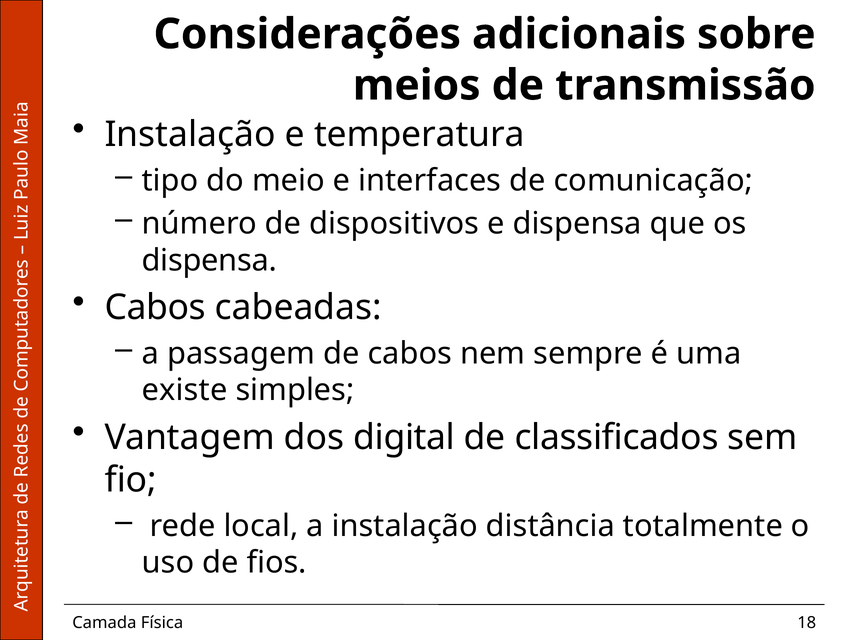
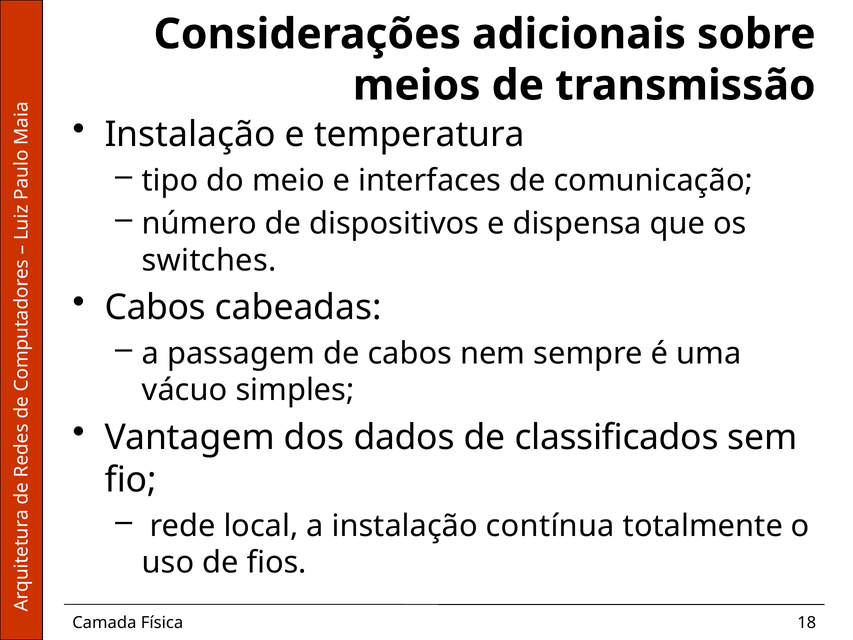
dispensa at (209, 260): dispensa -> switches
existe: existe -> vácuo
digital: digital -> dados
distância: distância -> contínua
